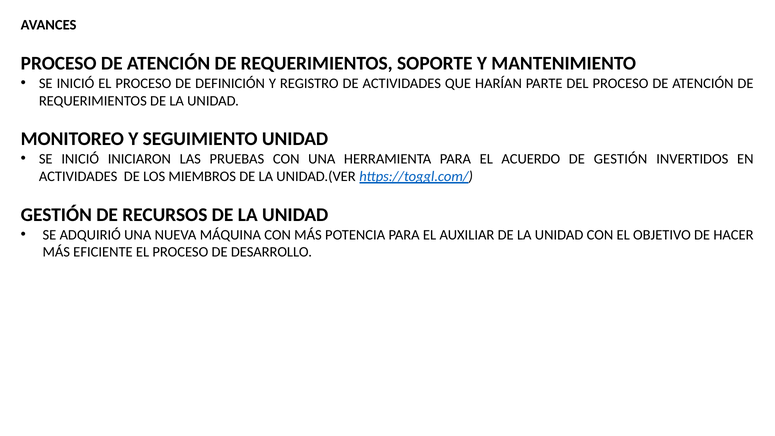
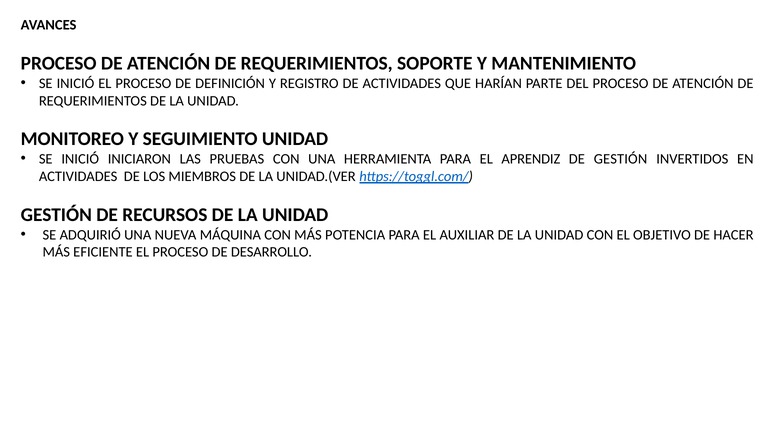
ACUERDO: ACUERDO -> APRENDIZ
